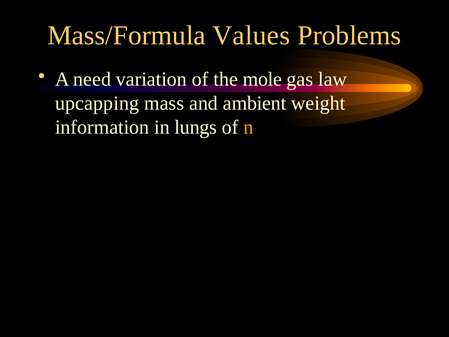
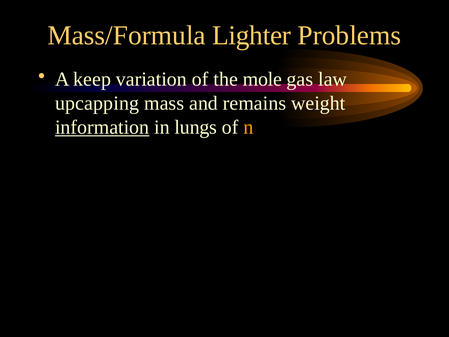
Values: Values -> Lighter
need: need -> keep
ambient: ambient -> remains
information underline: none -> present
